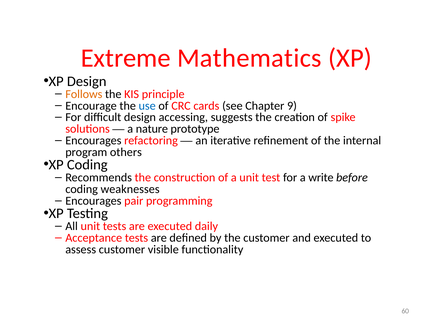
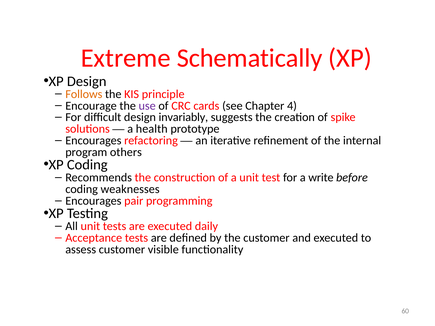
Mathematics: Mathematics -> Schematically
use colour: blue -> purple
9: 9 -> 4
accessing: accessing -> invariably
nature: nature -> health
